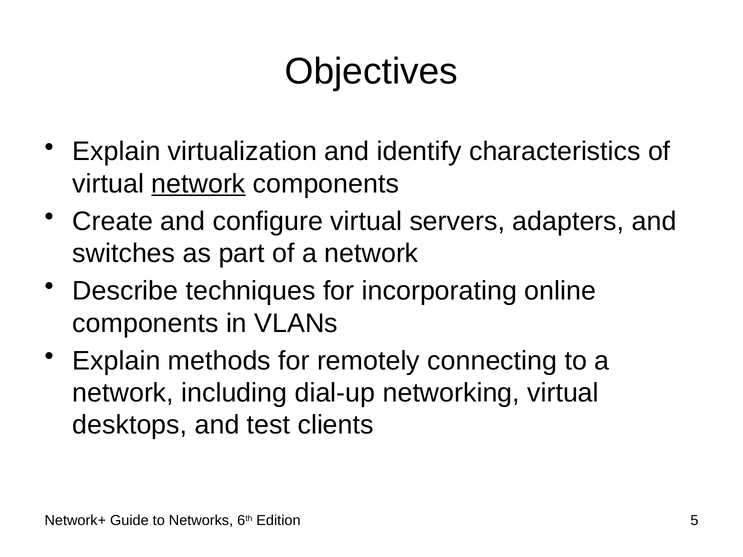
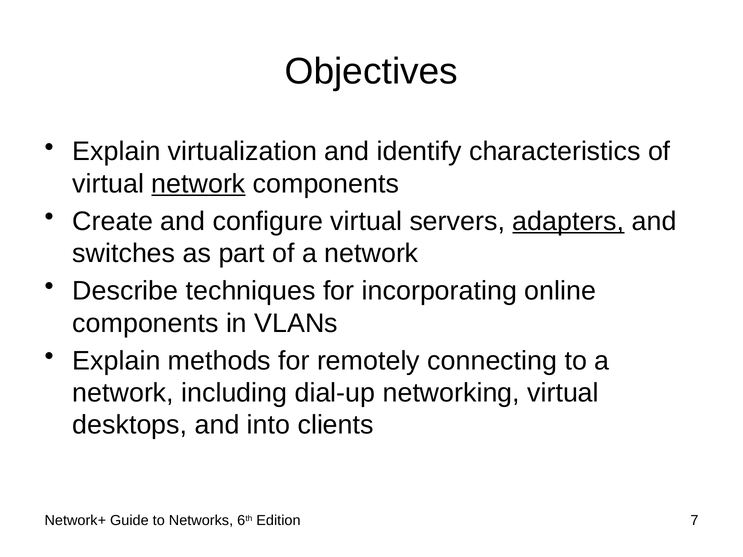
adapters underline: none -> present
test: test -> into
5: 5 -> 7
